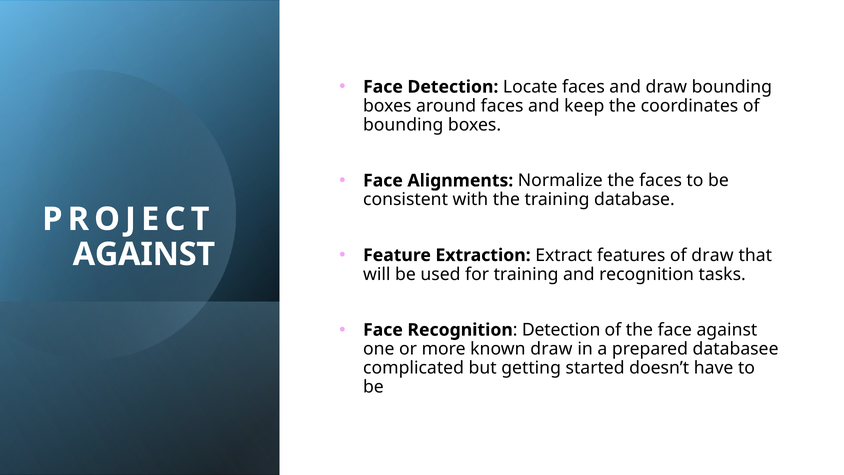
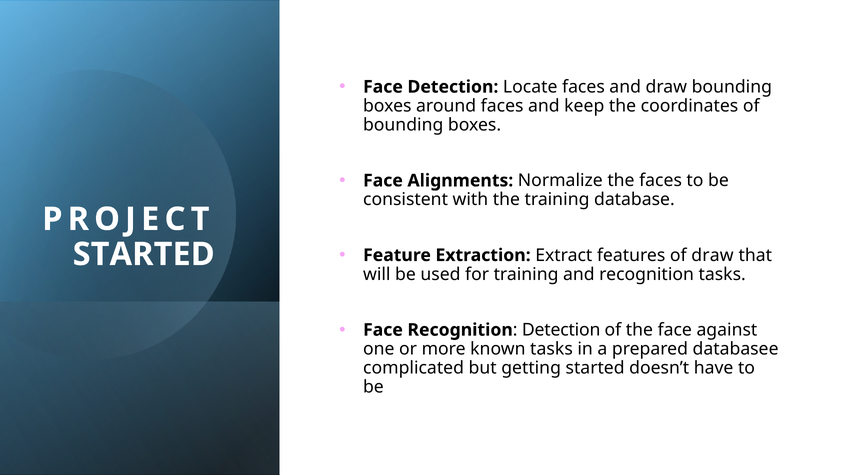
AGAINST at (144, 254): AGAINST -> STARTED
known draw: draw -> tasks
